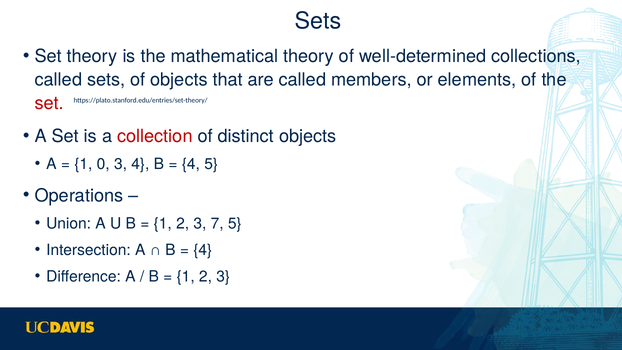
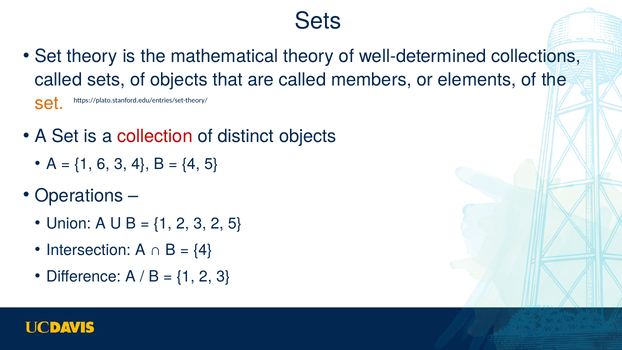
set at (49, 103) colour: red -> orange
0: 0 -> 6
3 7: 7 -> 2
